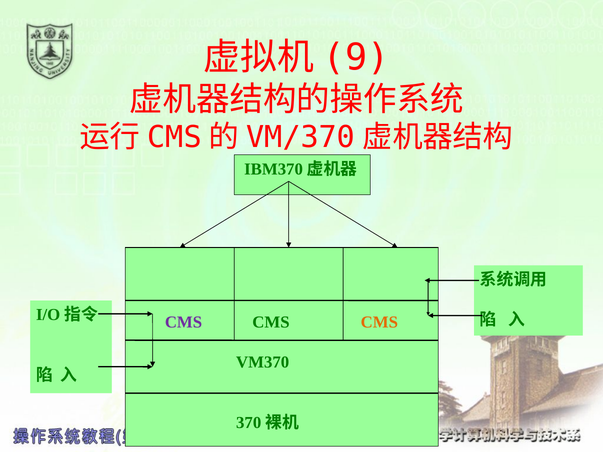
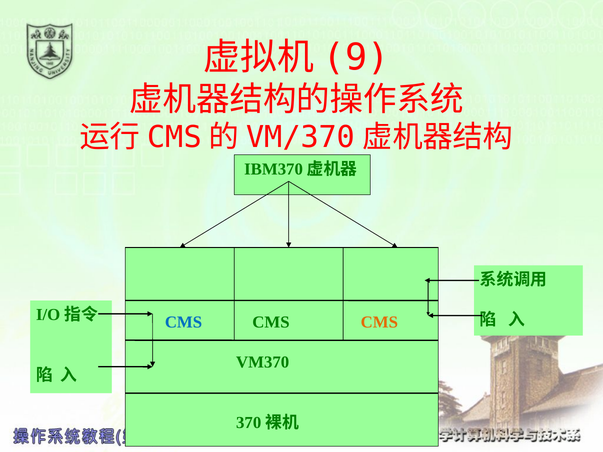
CMS at (183, 322) colour: purple -> blue
